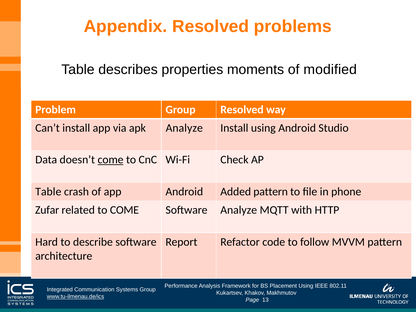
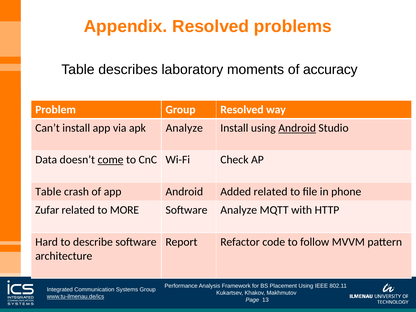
properties: properties -> laboratory
modified: modified -> accuracy
Android at (297, 128) underline: none -> present
Added pattern: pattern -> related
to COME: COME -> MORE
